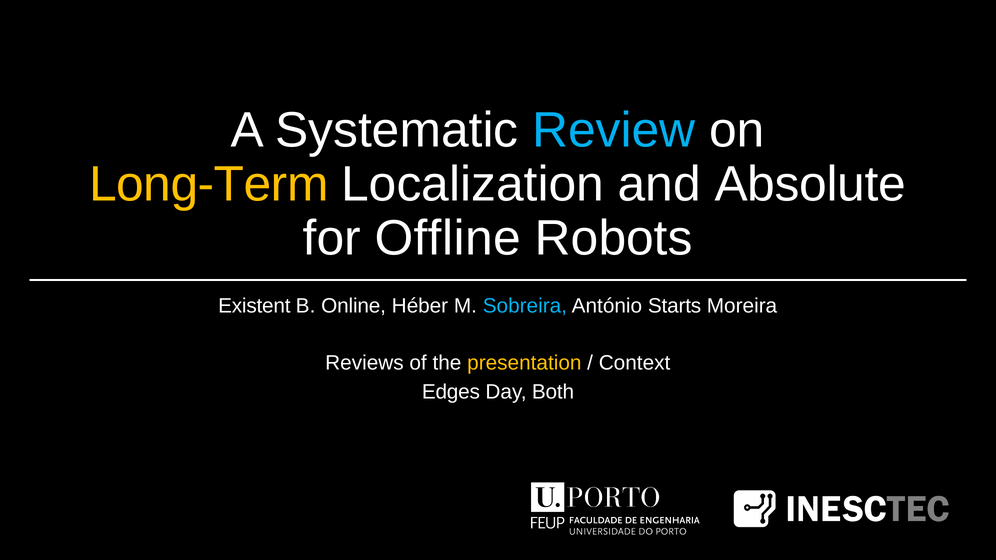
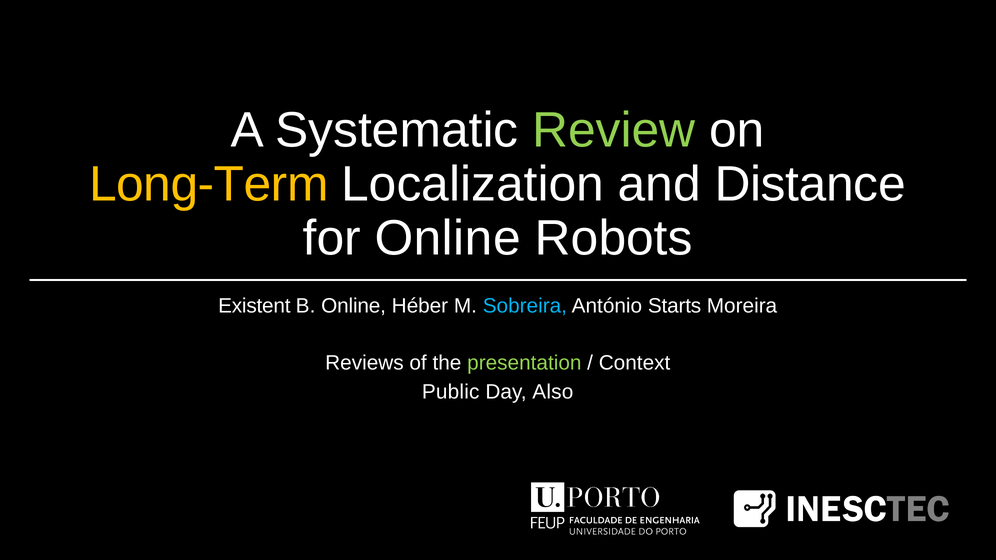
Review colour: light blue -> light green
Absolute: Absolute -> Distance
for Offline: Offline -> Online
presentation colour: yellow -> light green
Edges: Edges -> Public
Both: Both -> Also
